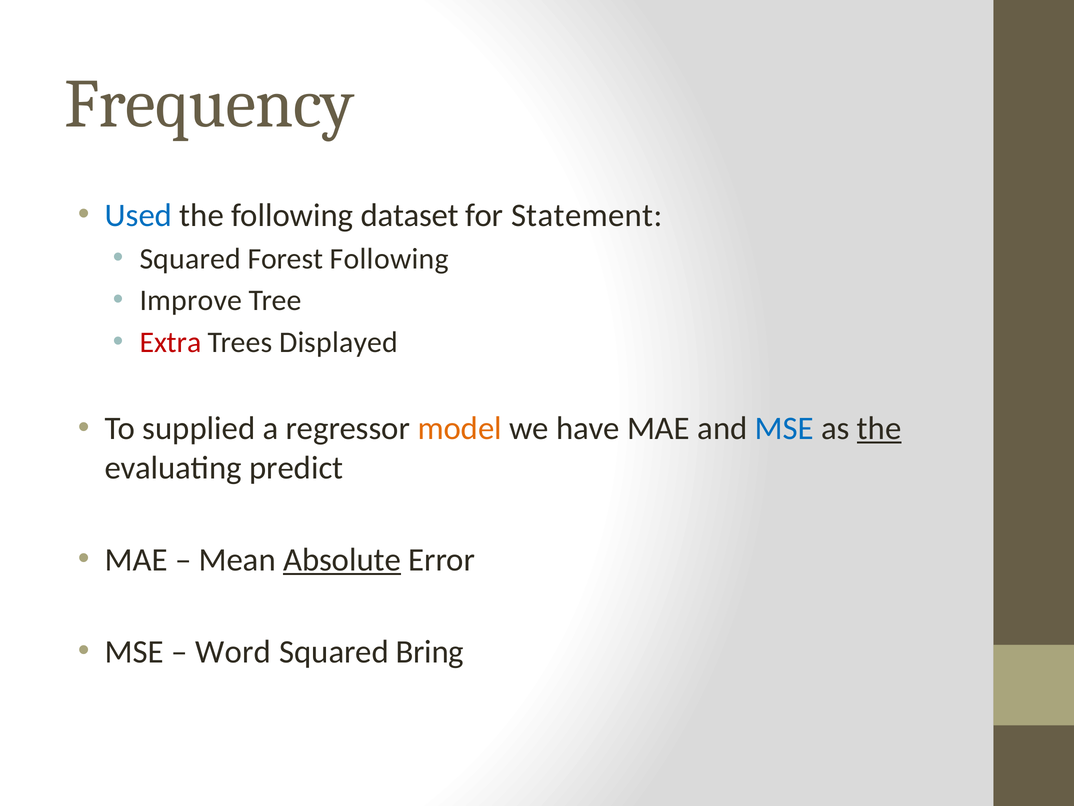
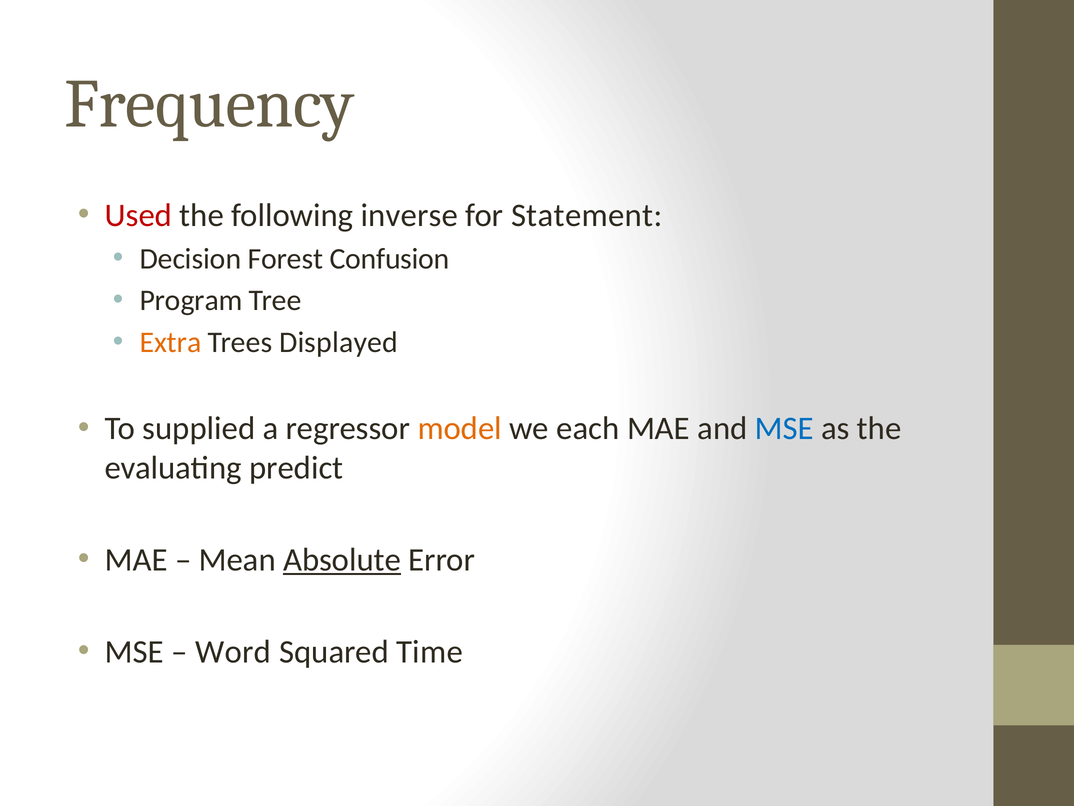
Used colour: blue -> red
dataset: dataset -> inverse
Squared at (190, 259): Squared -> Decision
Forest Following: Following -> Confusion
Improve: Improve -> Program
Extra colour: red -> orange
have: have -> each
the at (879, 428) underline: present -> none
Bring: Bring -> Time
